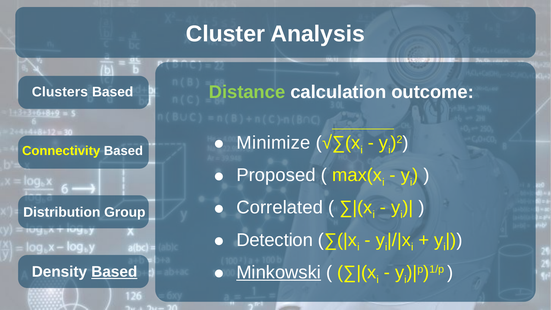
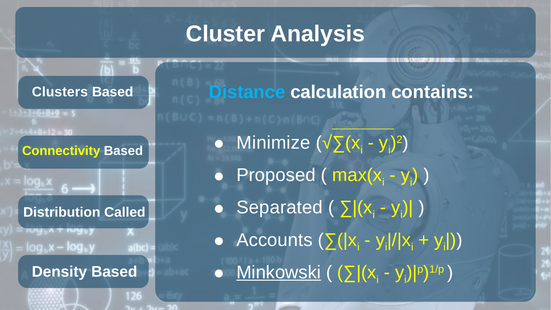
Distance colour: light green -> light blue
outcome: outcome -> contains
Correlated: Correlated -> Separated
Group: Group -> Called
Detection: Detection -> Accounts
Based at (114, 272) underline: present -> none
